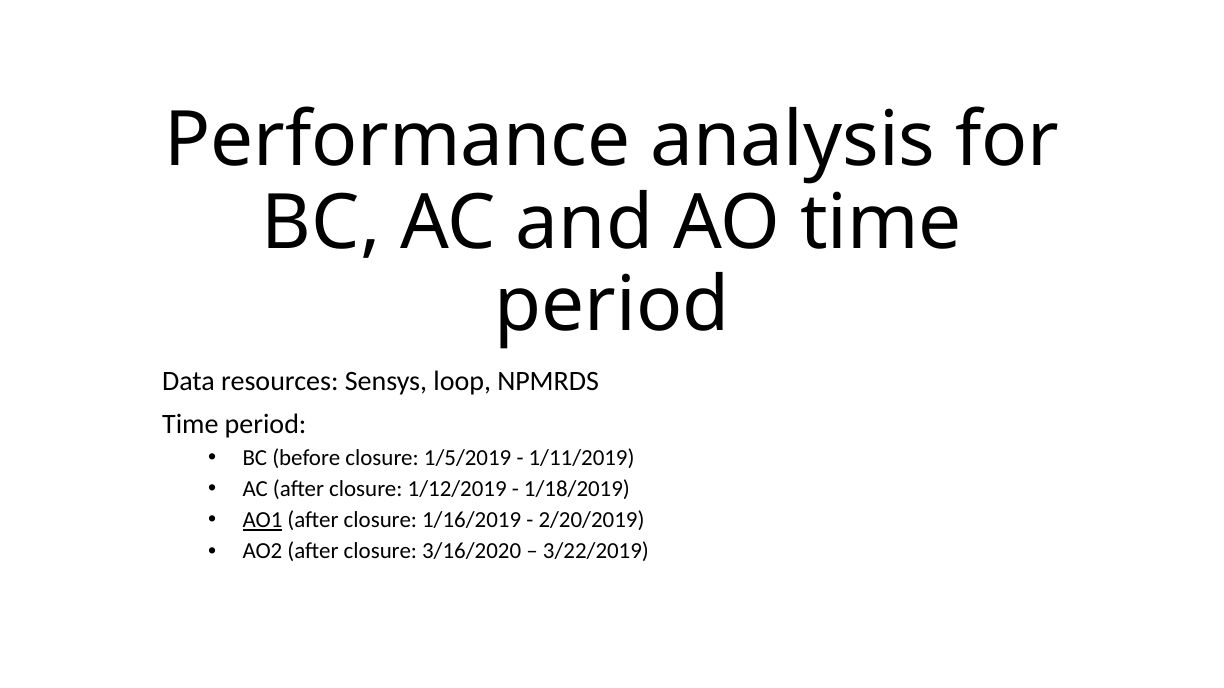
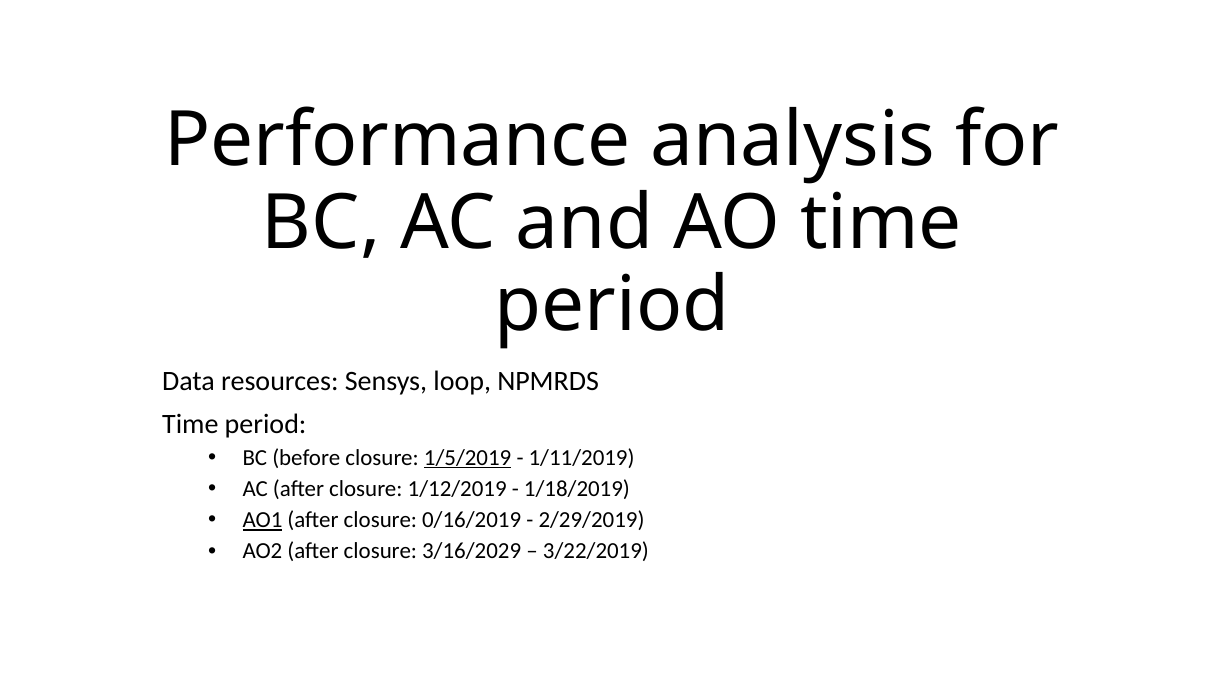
1/5/2019 underline: none -> present
1/16/2019: 1/16/2019 -> 0/16/2019
2/20/2019: 2/20/2019 -> 2/29/2019
3/16/2020: 3/16/2020 -> 3/16/2029
